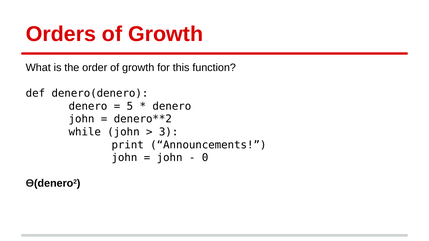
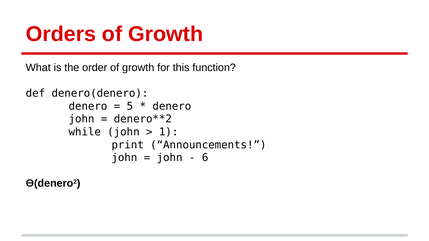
3: 3 -> 1
0: 0 -> 6
